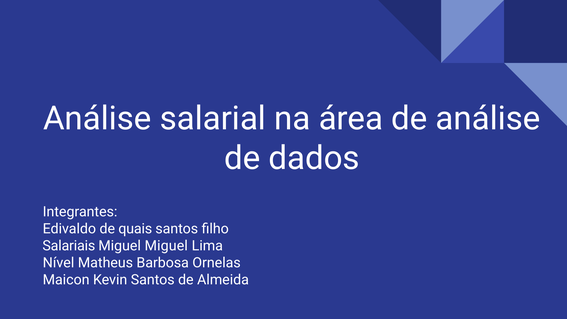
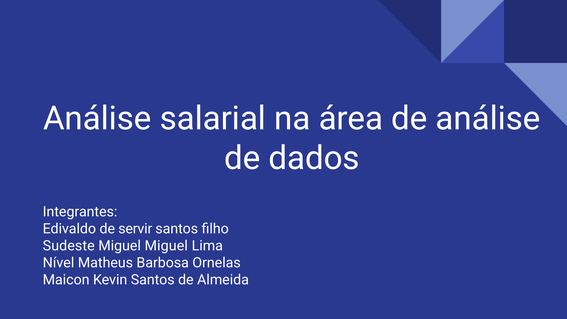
quais: quais -> servir
Salariais: Salariais -> Sudeste
